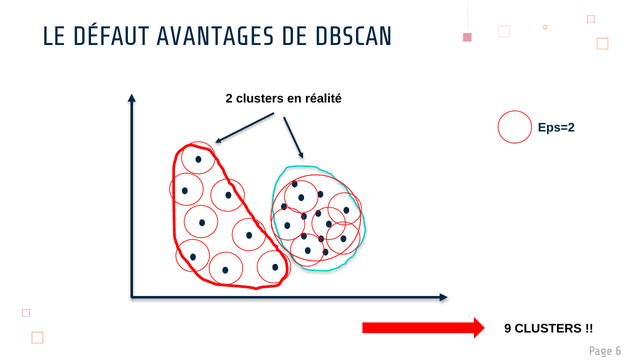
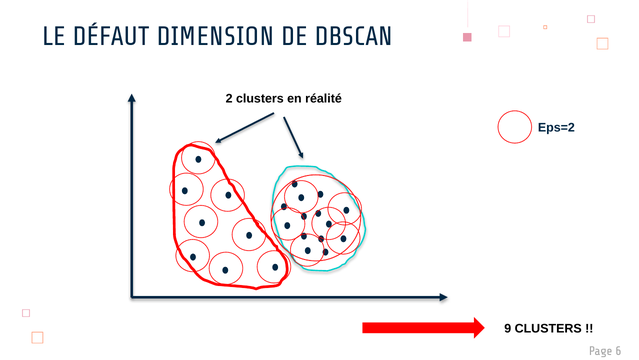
AVANTAGES: AVANTAGES -> DIMENSION
